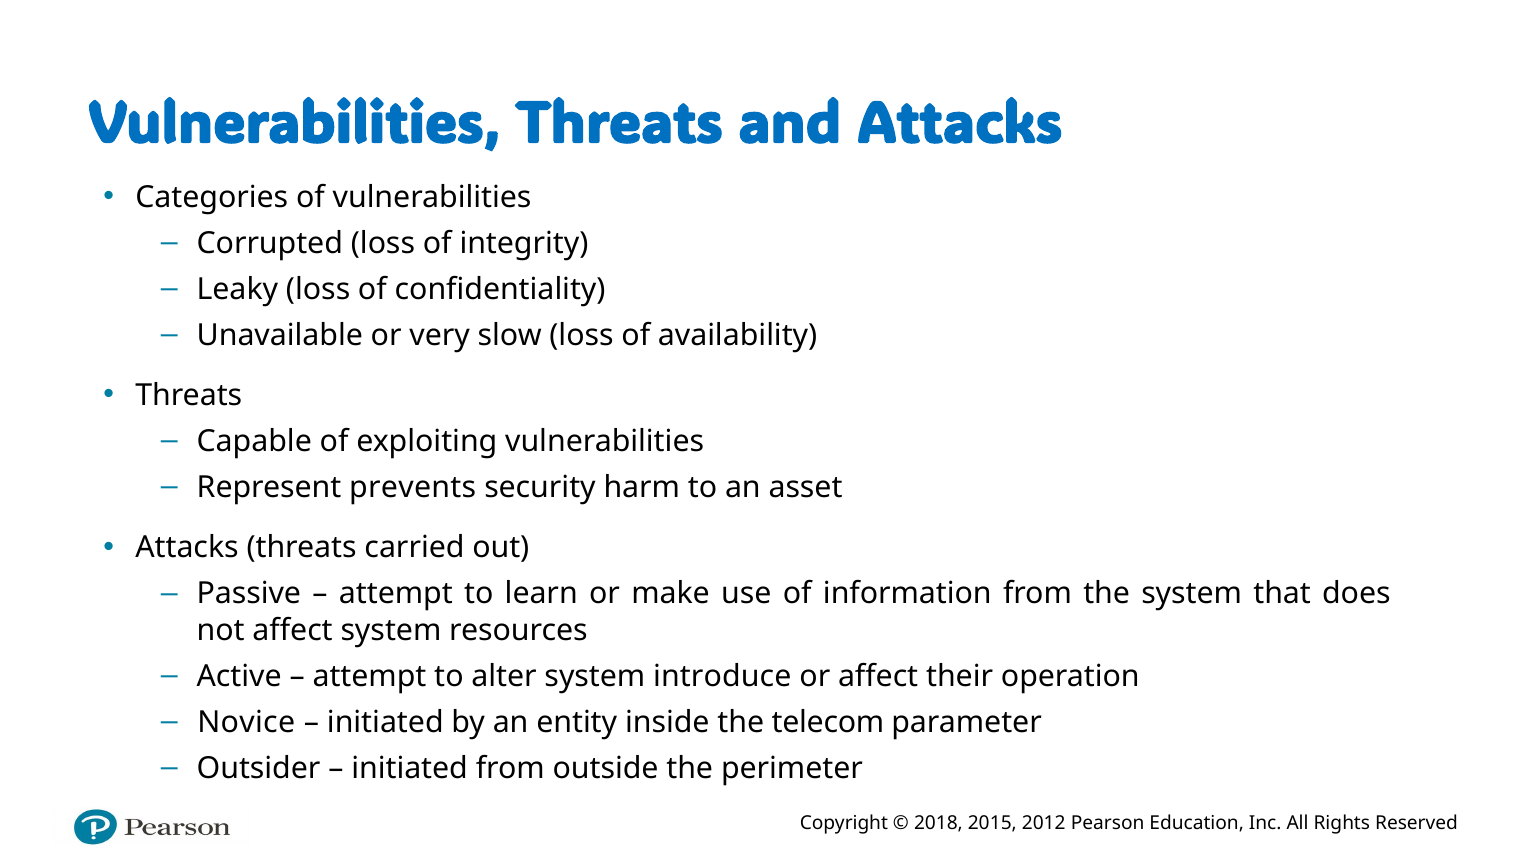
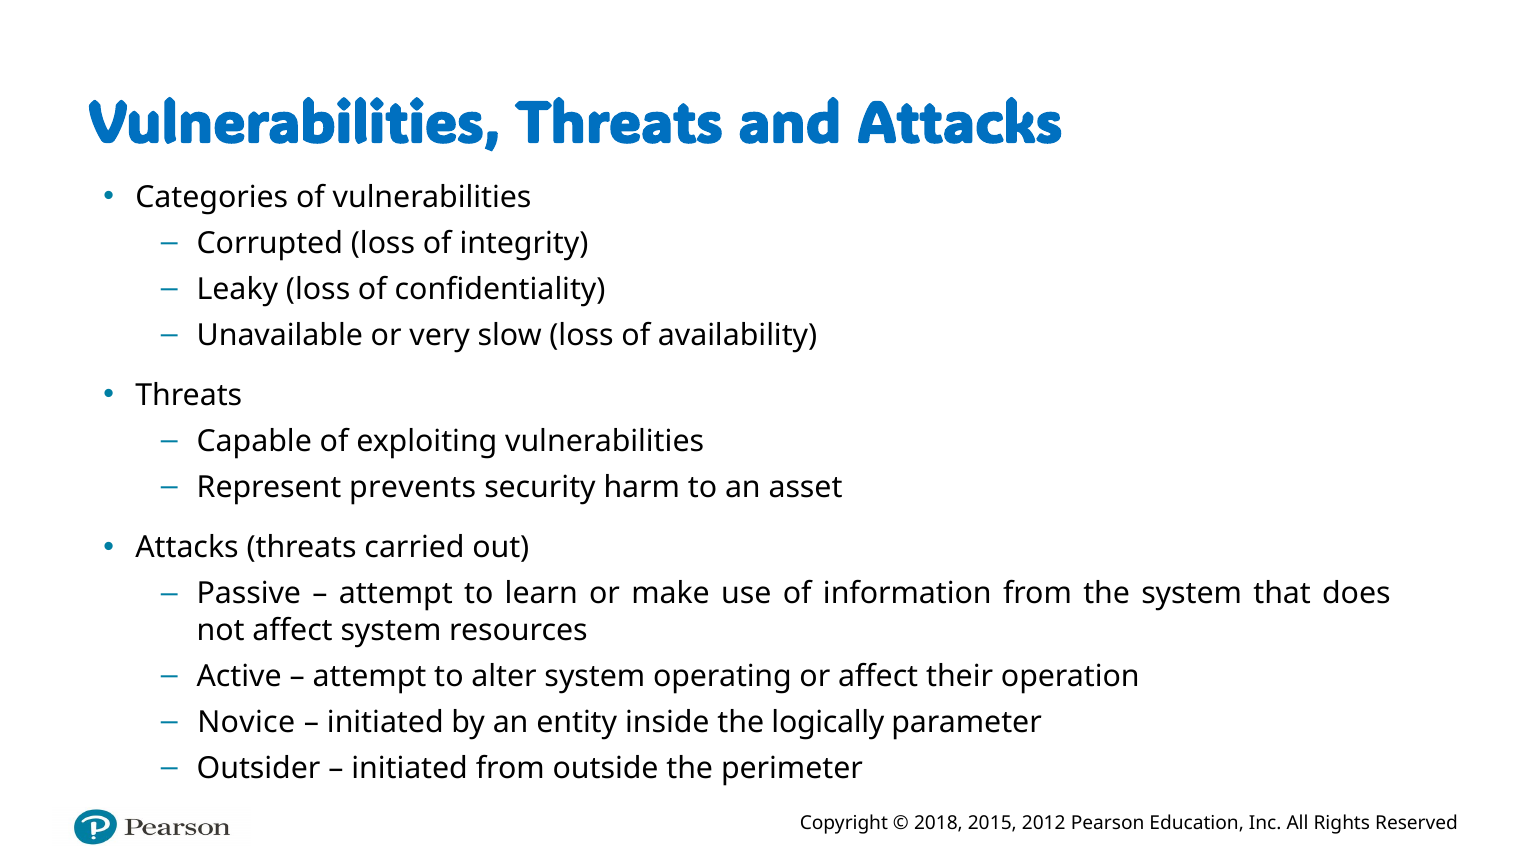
introduce: introduce -> operating
telecom: telecom -> logically
